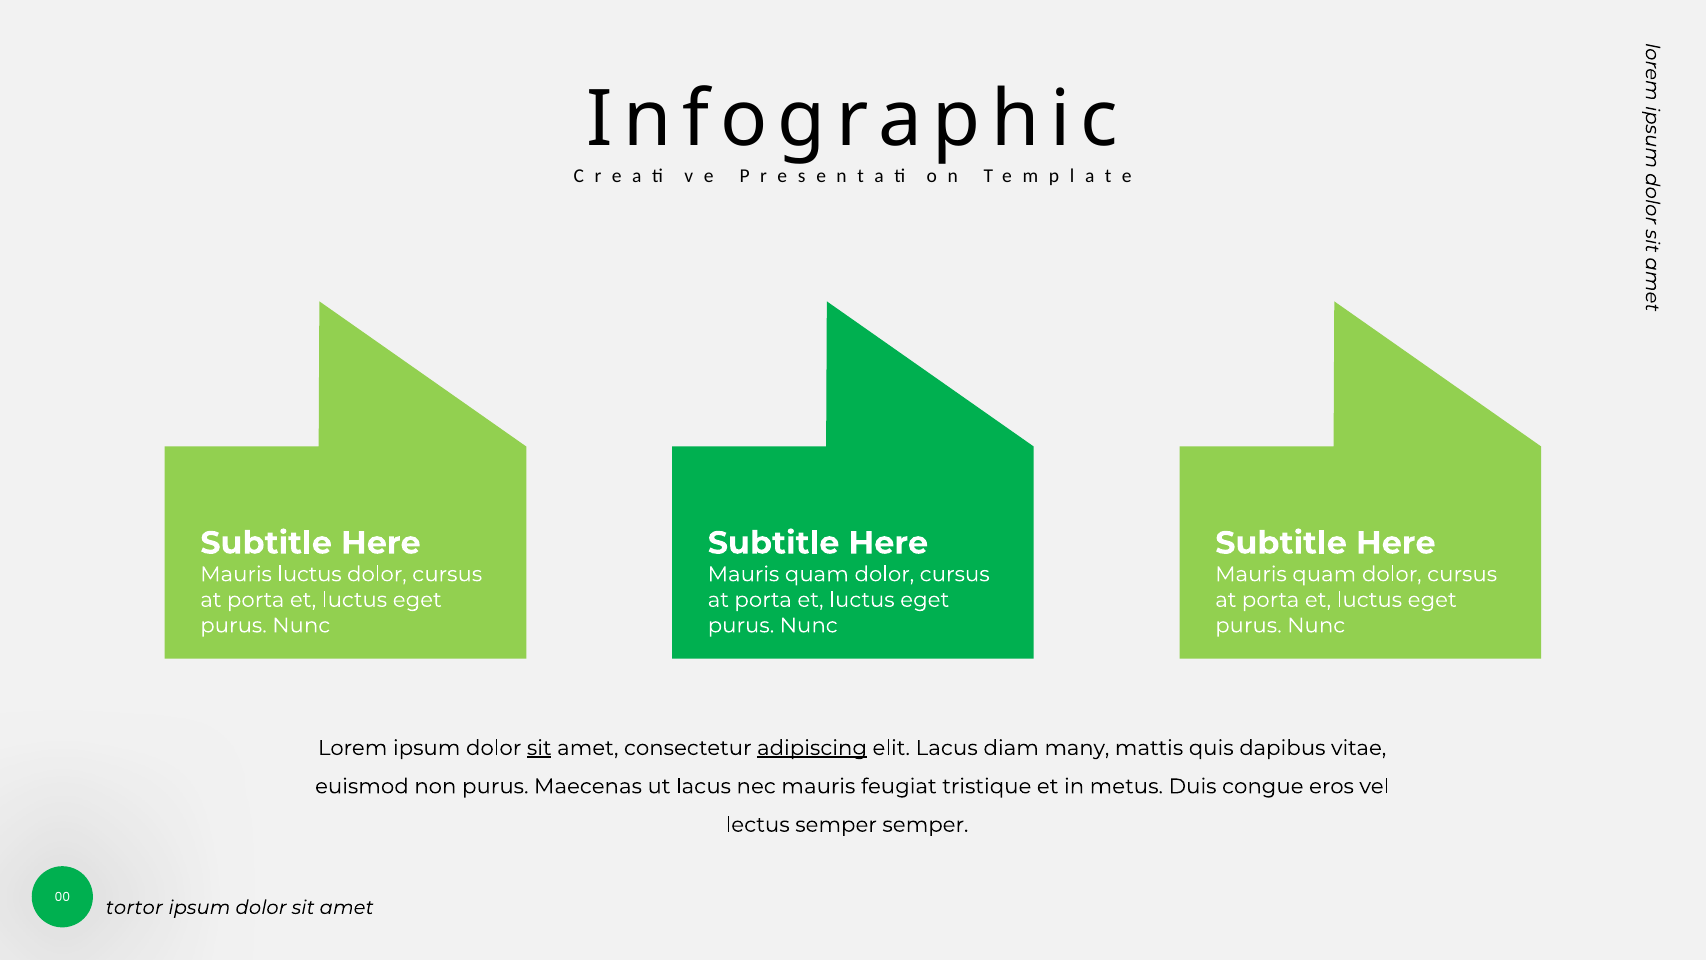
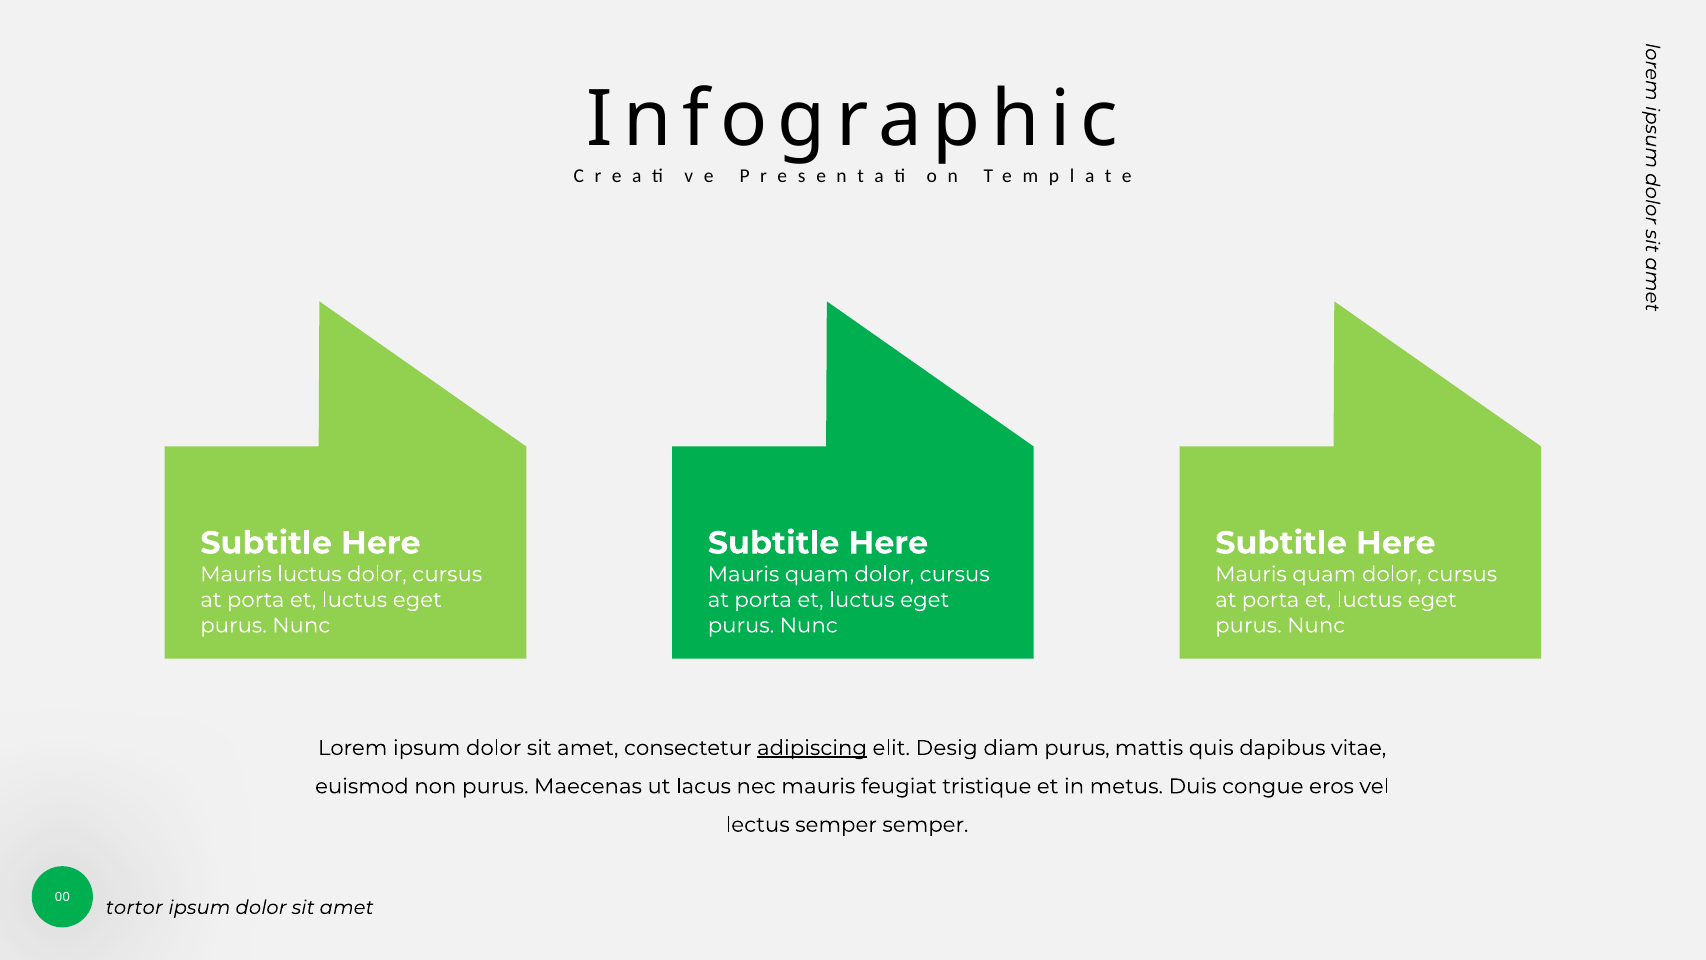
sit at (539, 748) underline: present -> none
elit Lacus: Lacus -> Desig
diam many: many -> purus
